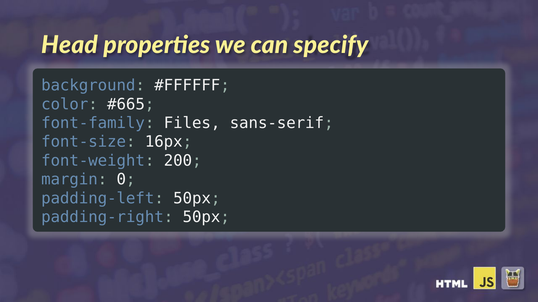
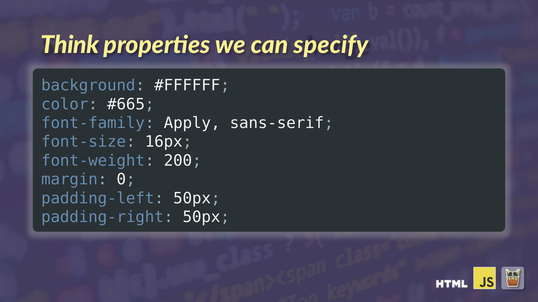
Head: Head -> Think
Files: Files -> Apply
